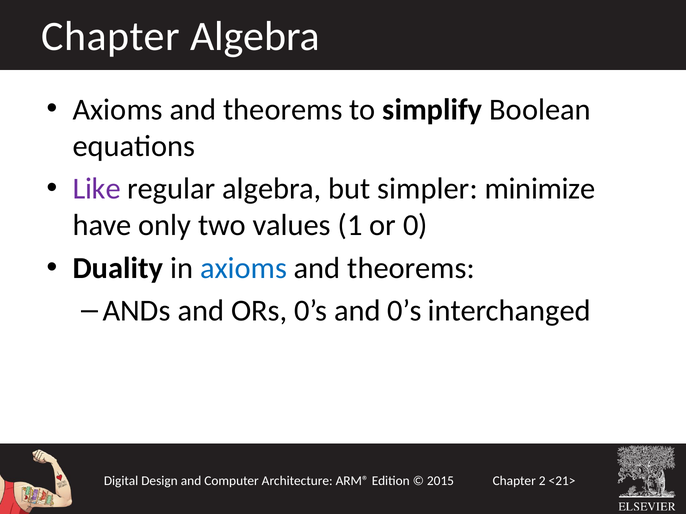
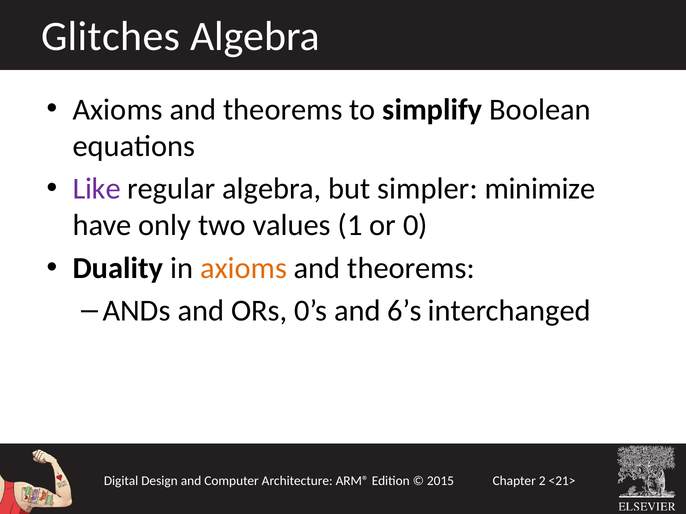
Chapter at (111, 37): Chapter -> Glitches
axioms at (244, 268) colour: blue -> orange
and 0’s: 0’s -> 6’s
